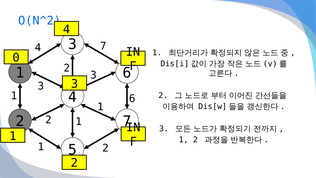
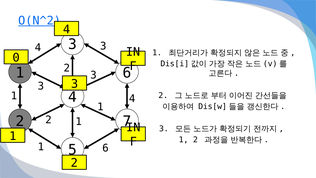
O(N^2 underline: none -> present
4 7: 7 -> 3
1 6: 6 -> 4
2 at (105, 148): 2 -> 6
